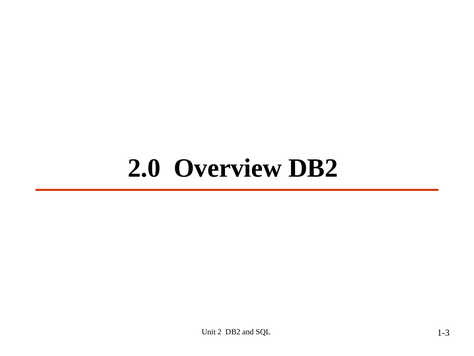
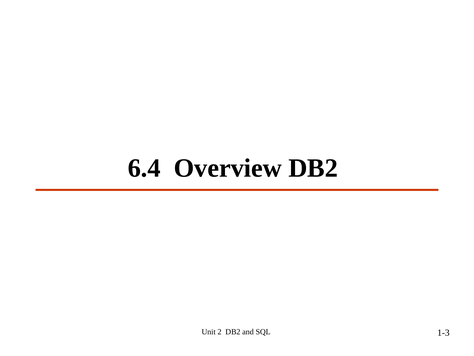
2.0: 2.0 -> 6.4
